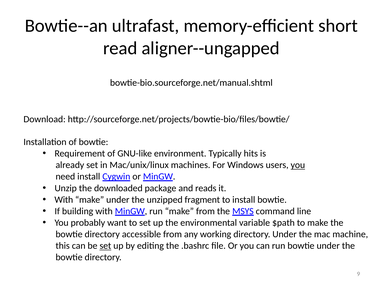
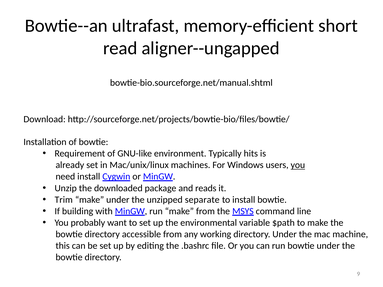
With at (64, 200): With -> Trim
fragment: fragment -> separate
set at (105, 246) underline: present -> none
